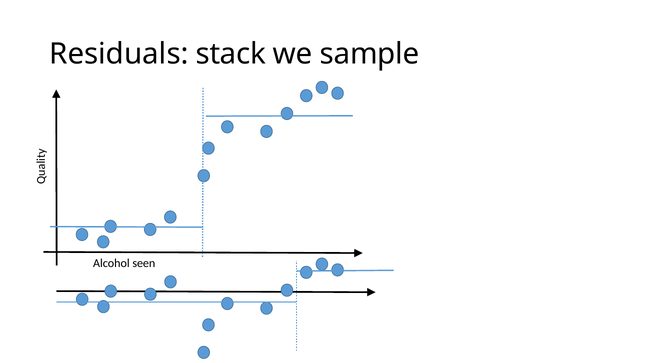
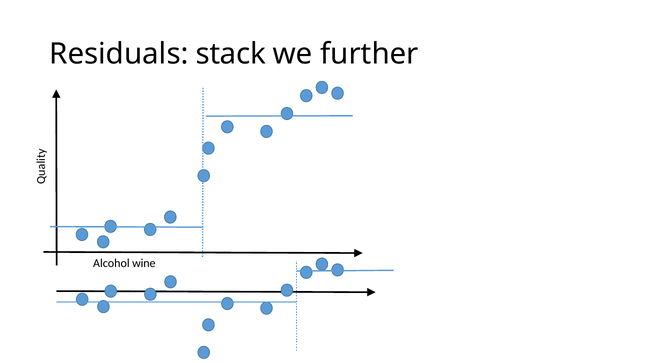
sample: sample -> further
seen: seen -> wine
